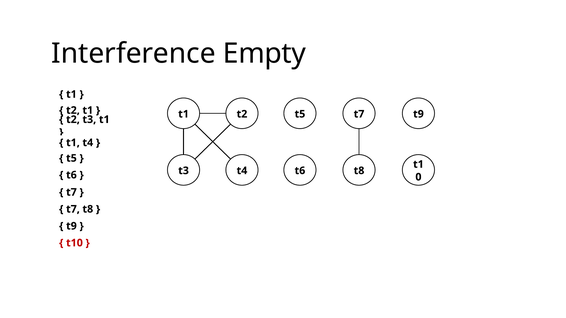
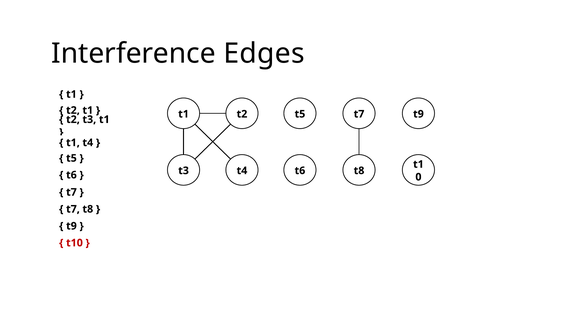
Empty: Empty -> Edges
